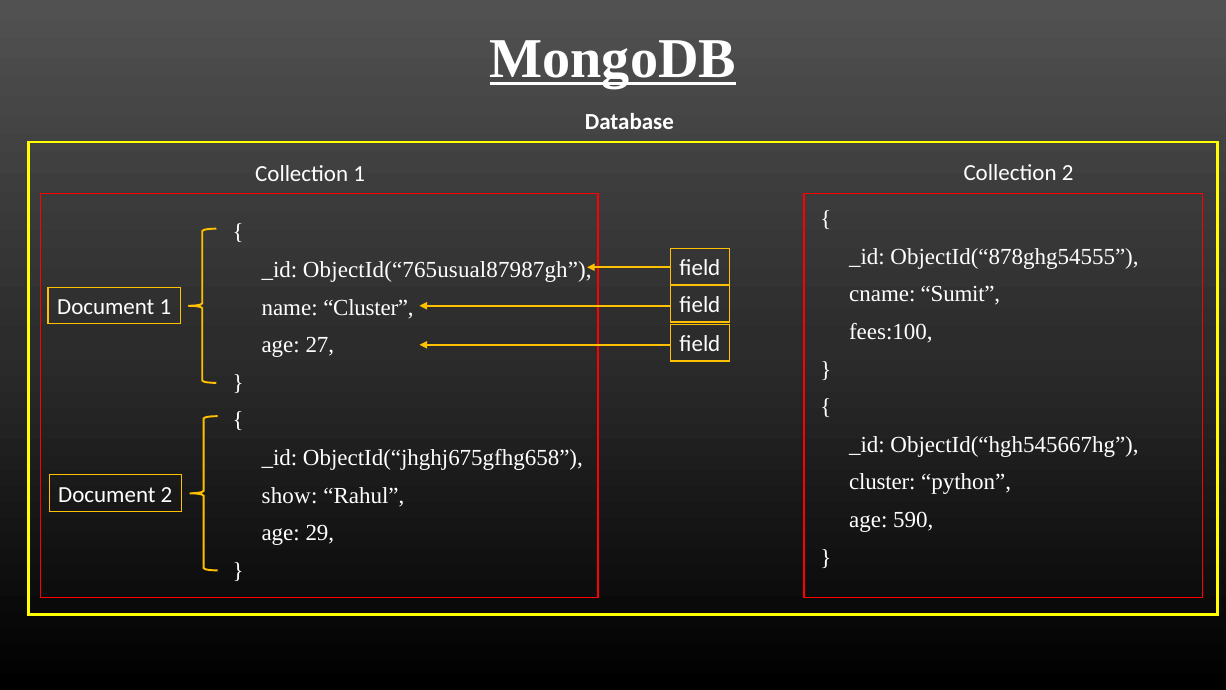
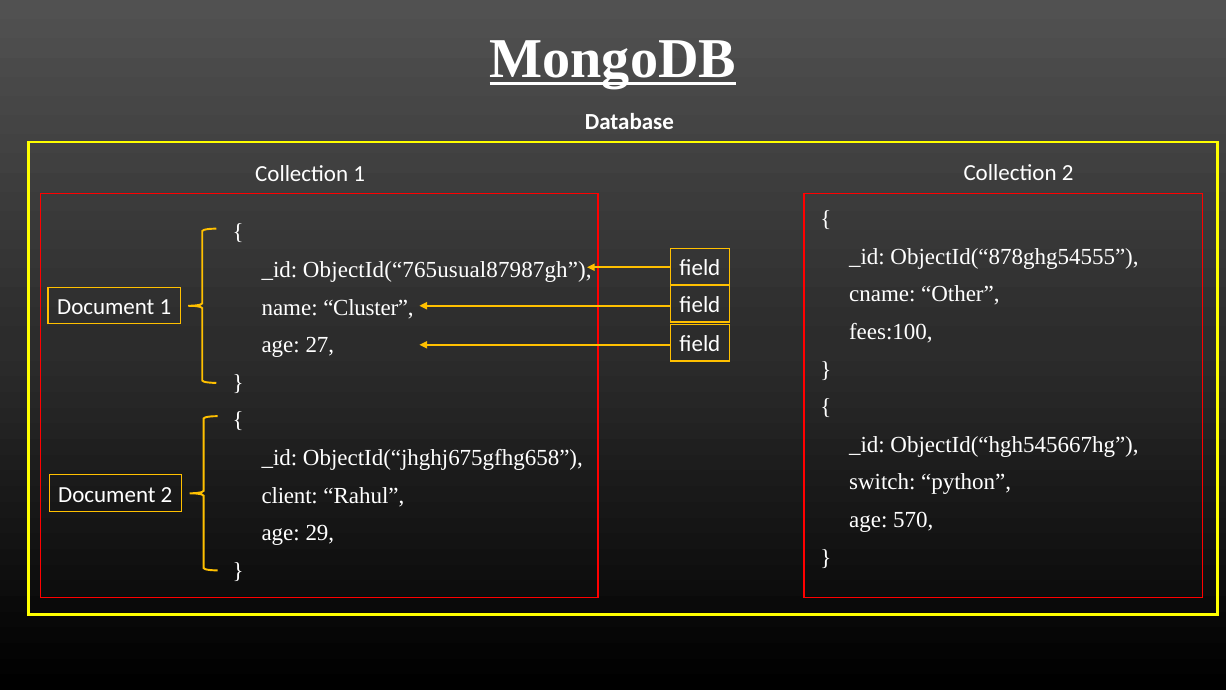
Sumit: Sumit -> Other
cluster at (882, 482): cluster -> switch
show: show -> client
590: 590 -> 570
